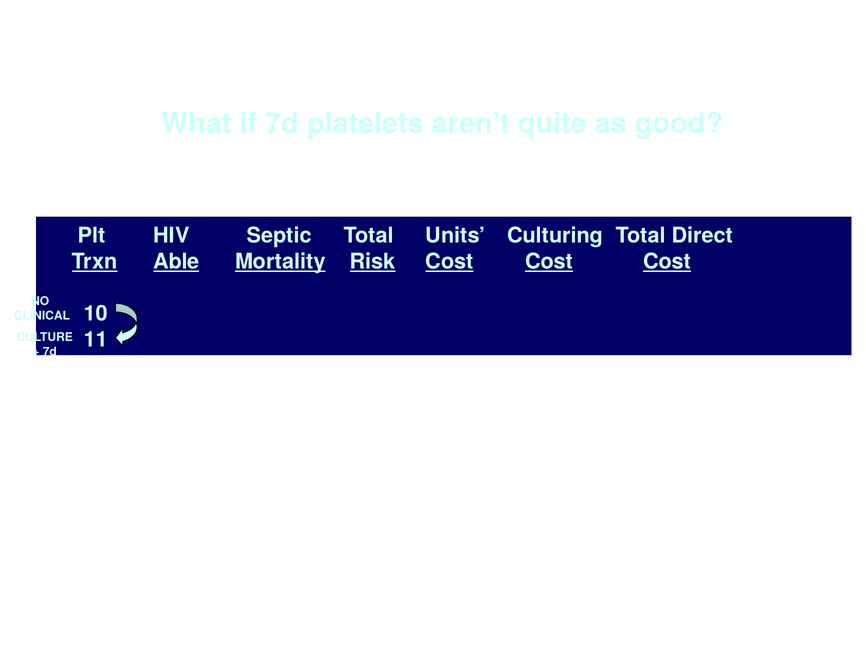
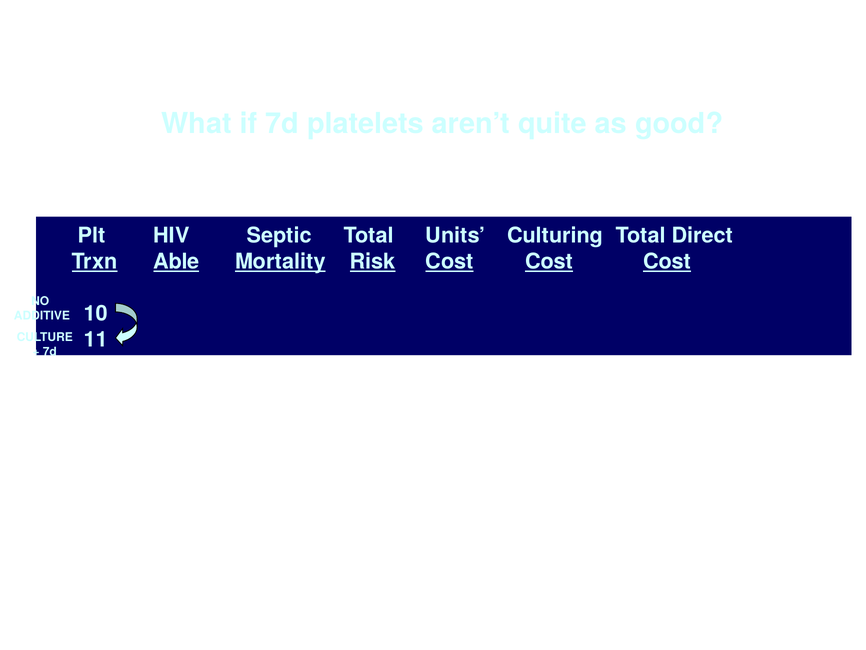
CLINICAL: CLINICAL -> ADDITIVE
